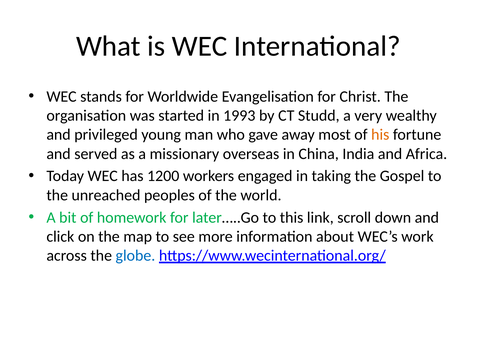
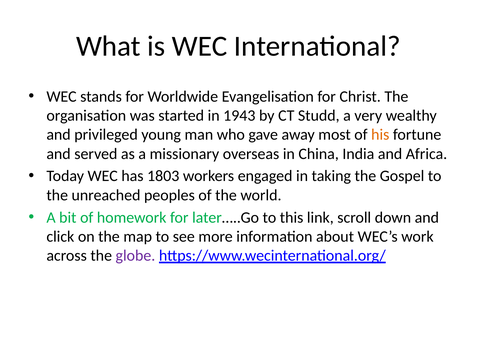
1993: 1993 -> 1943
1200: 1200 -> 1803
globe colour: blue -> purple
